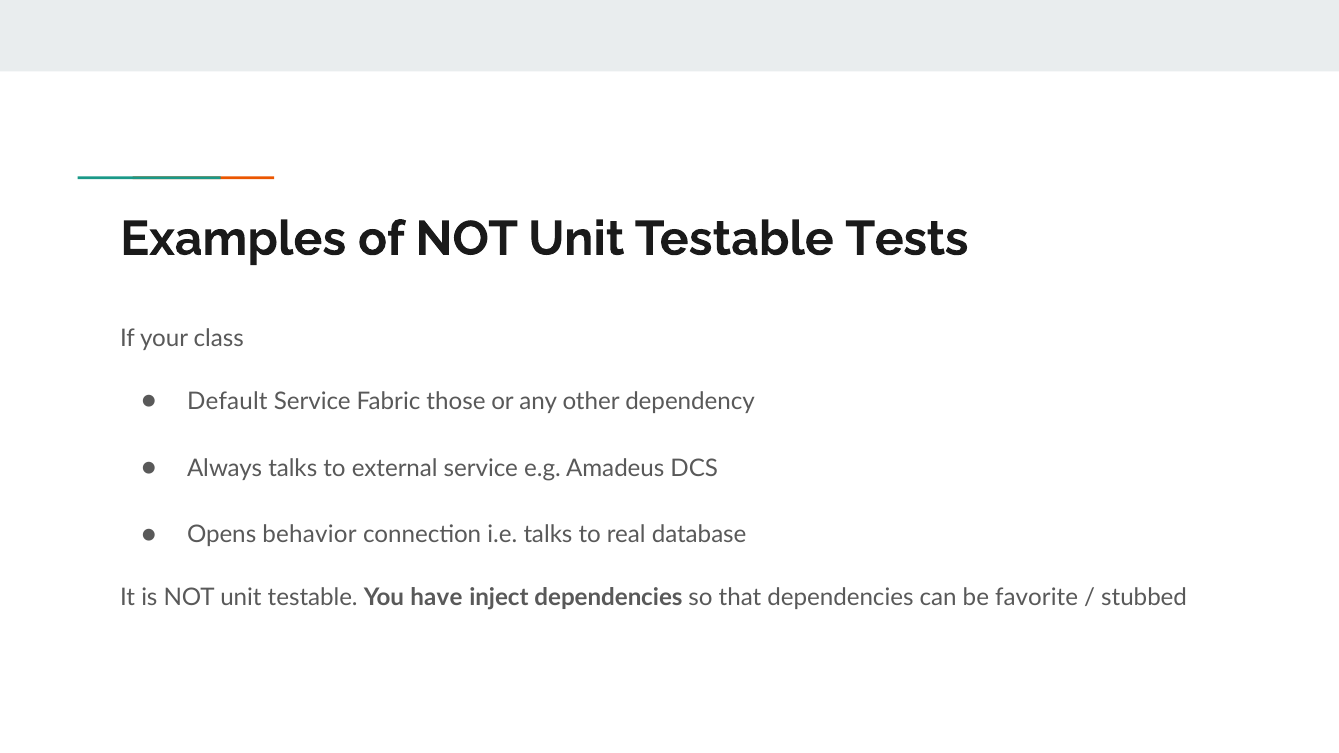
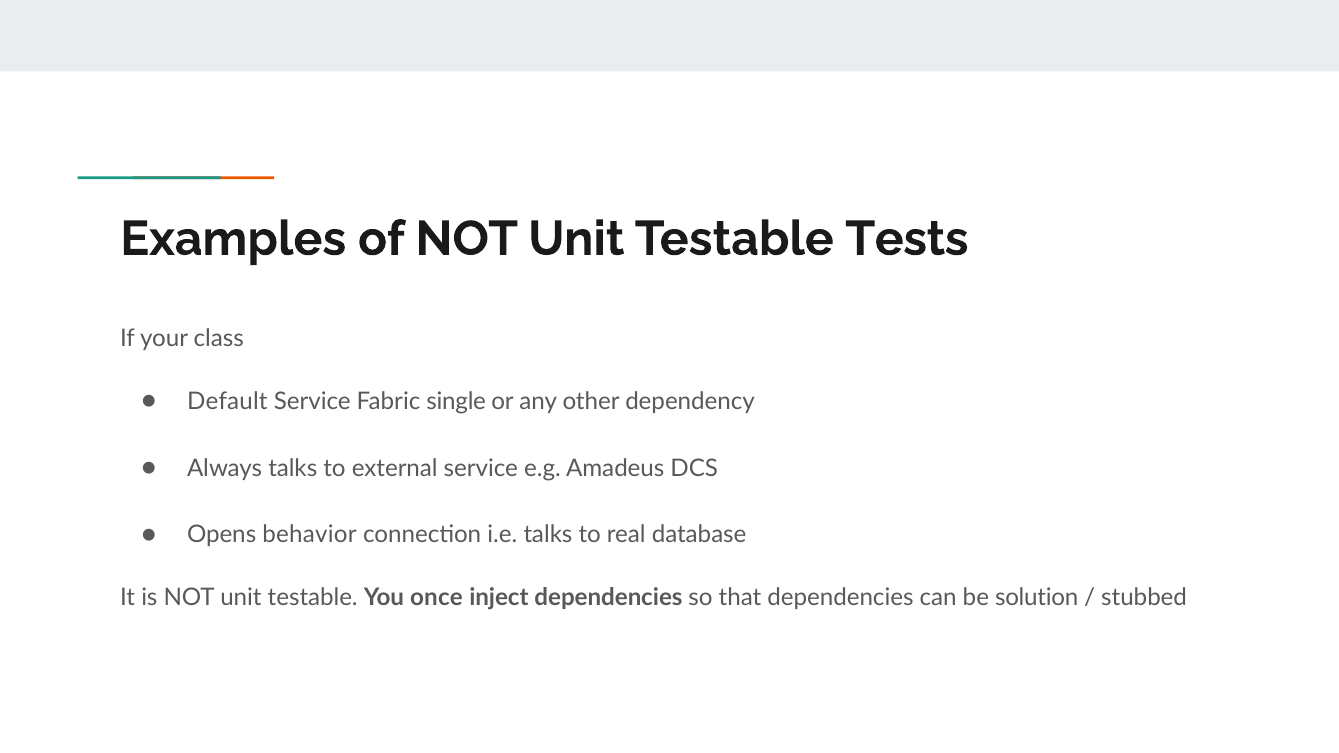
those: those -> single
have: have -> once
favorite: favorite -> solution
